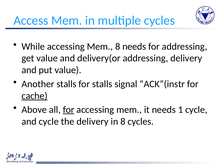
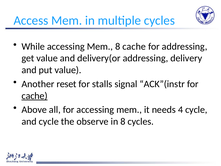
8 needs: needs -> cache
Another stalls: stalls -> reset
for at (69, 109) underline: present -> none
1: 1 -> 4
the delivery: delivery -> observe
